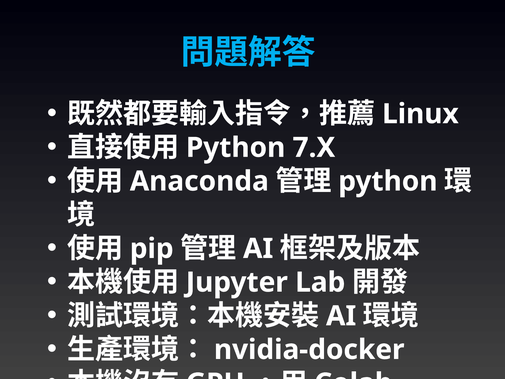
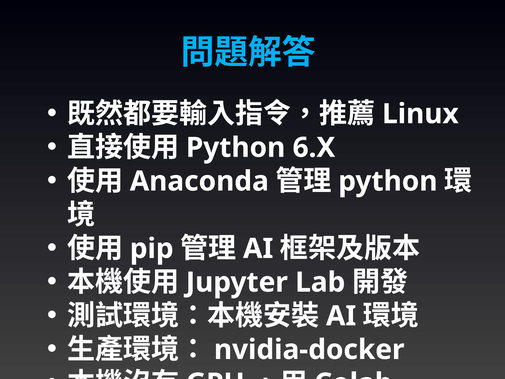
7.X: 7.X -> 6.X
